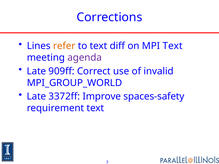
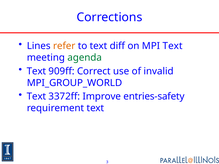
agenda colour: purple -> green
Late at (36, 71): Late -> Text
Late at (36, 97): Late -> Text
spaces-safety: spaces-safety -> entries-safety
